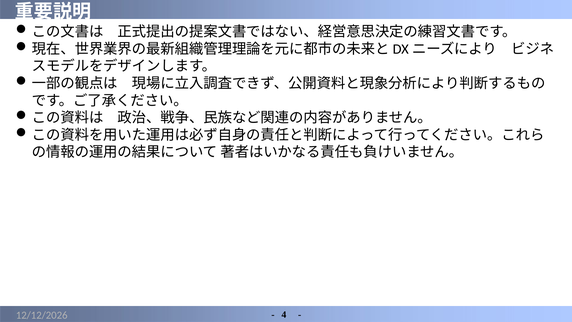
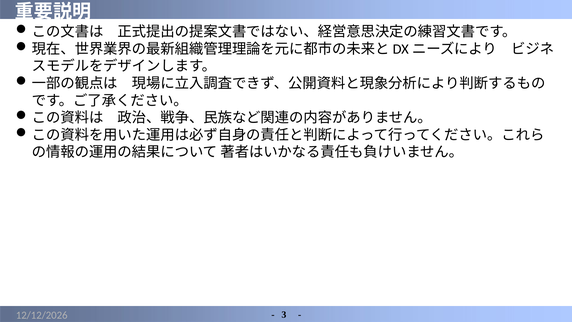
4: 4 -> 3
